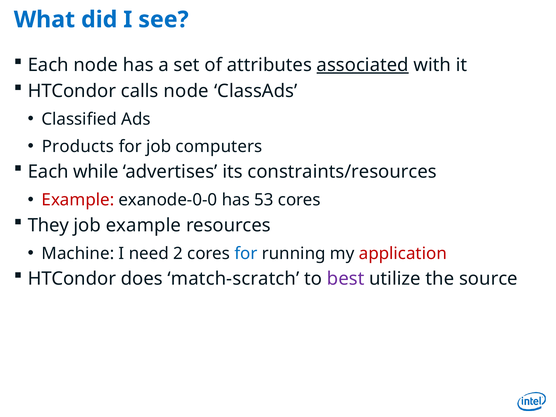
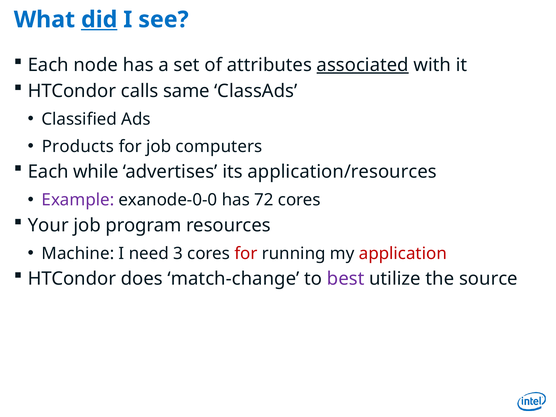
did underline: none -> present
calls node: node -> same
constraints/resources: constraints/resources -> application/resources
Example at (78, 200) colour: red -> purple
53: 53 -> 72
They: They -> Your
job example: example -> program
2: 2 -> 3
for at (246, 253) colour: blue -> red
match-scratch: match-scratch -> match-change
